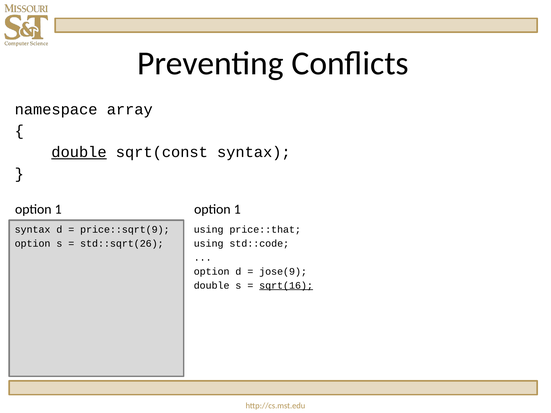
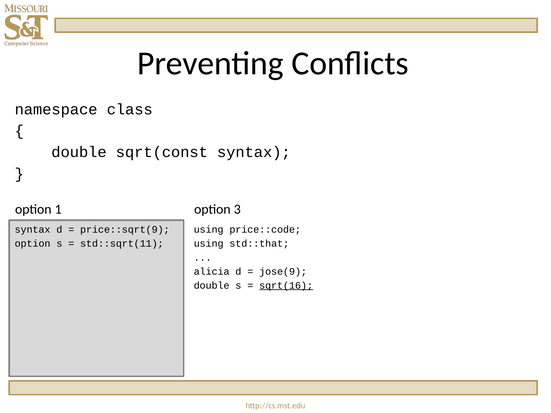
array: array -> class
double at (79, 152) underline: present -> none
1 at (237, 209): 1 -> 3
price::that: price::that -> price::code
std::sqrt(26: std::sqrt(26 -> std::sqrt(11
std::code: std::code -> std::that
option at (212, 272): option -> alicia
